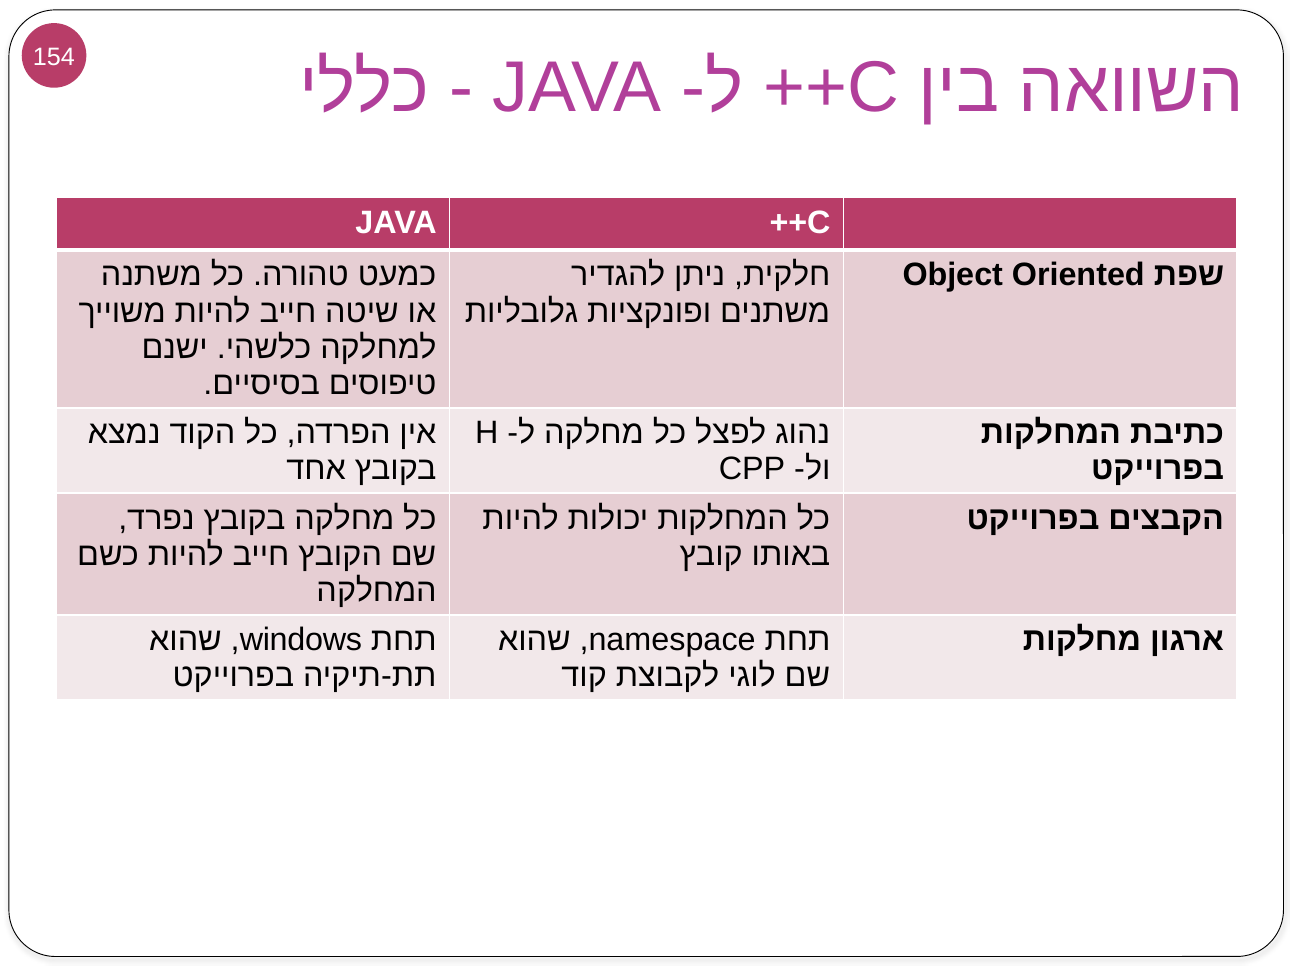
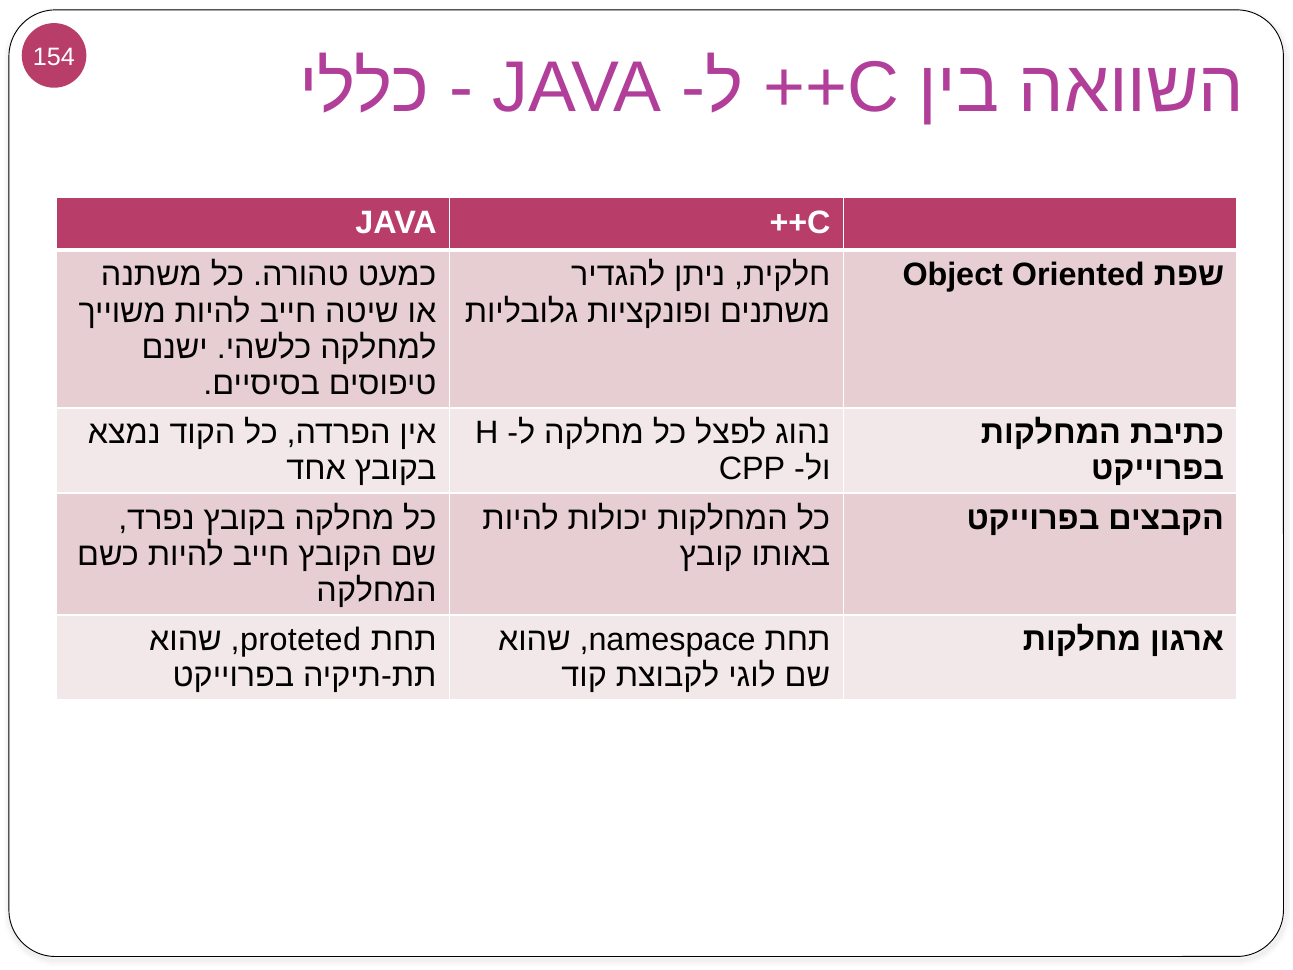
windows: windows -> proteted
